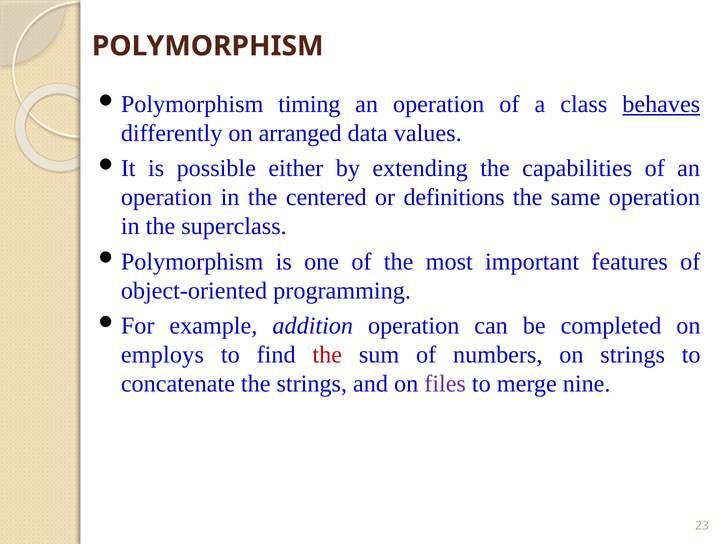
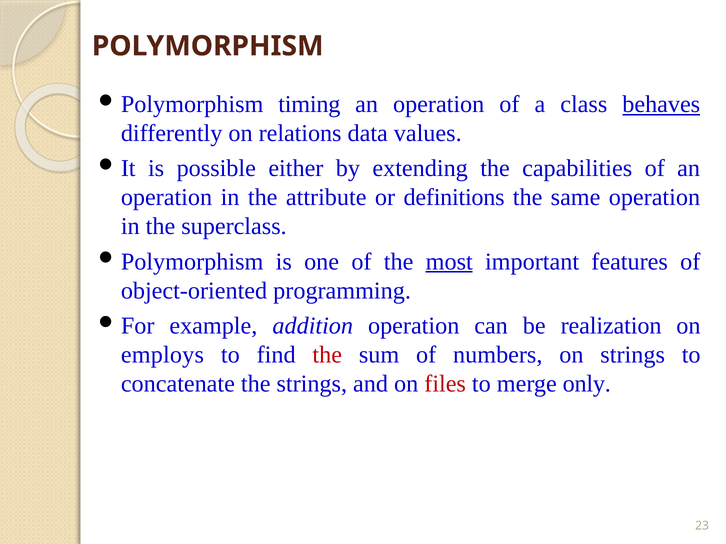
arranged: arranged -> relations
centered: centered -> attribute
most underline: none -> present
completed: completed -> realization
files colour: purple -> red
nine: nine -> only
